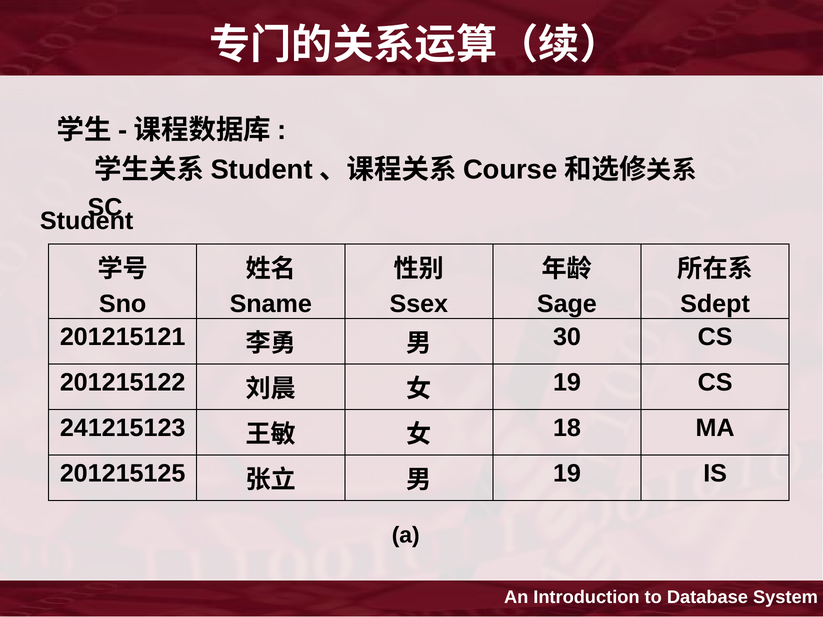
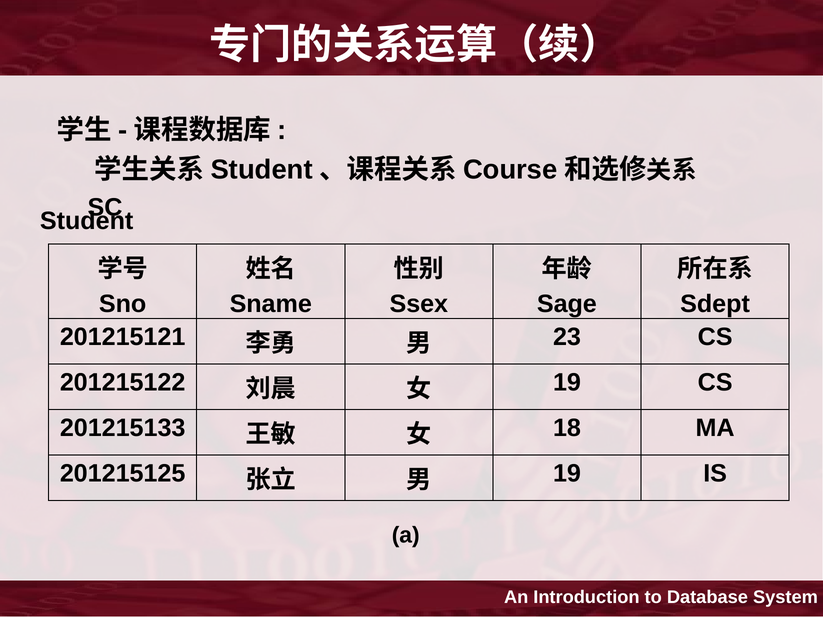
30: 30 -> 23
241215123: 241215123 -> 201215133
